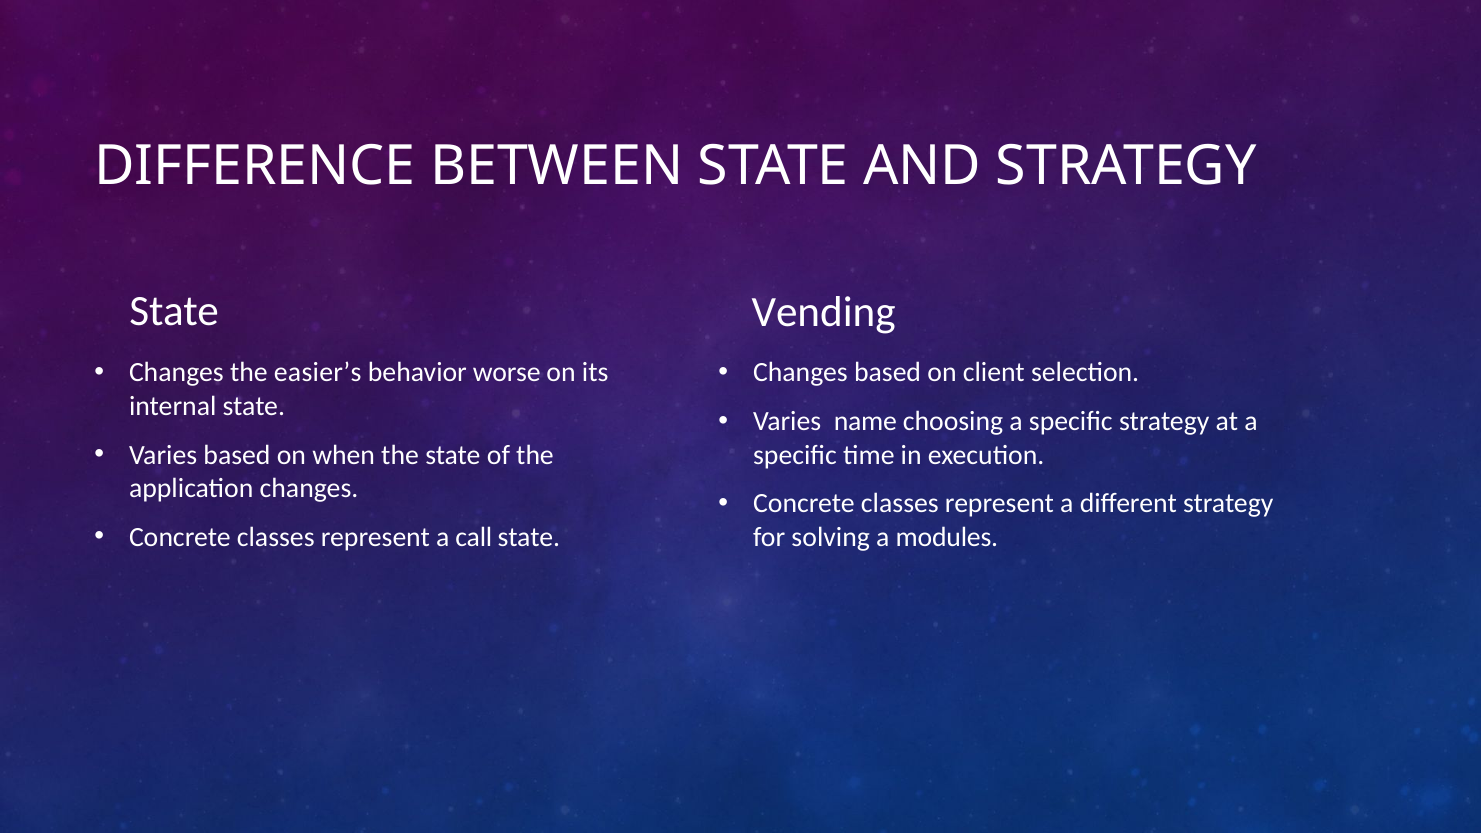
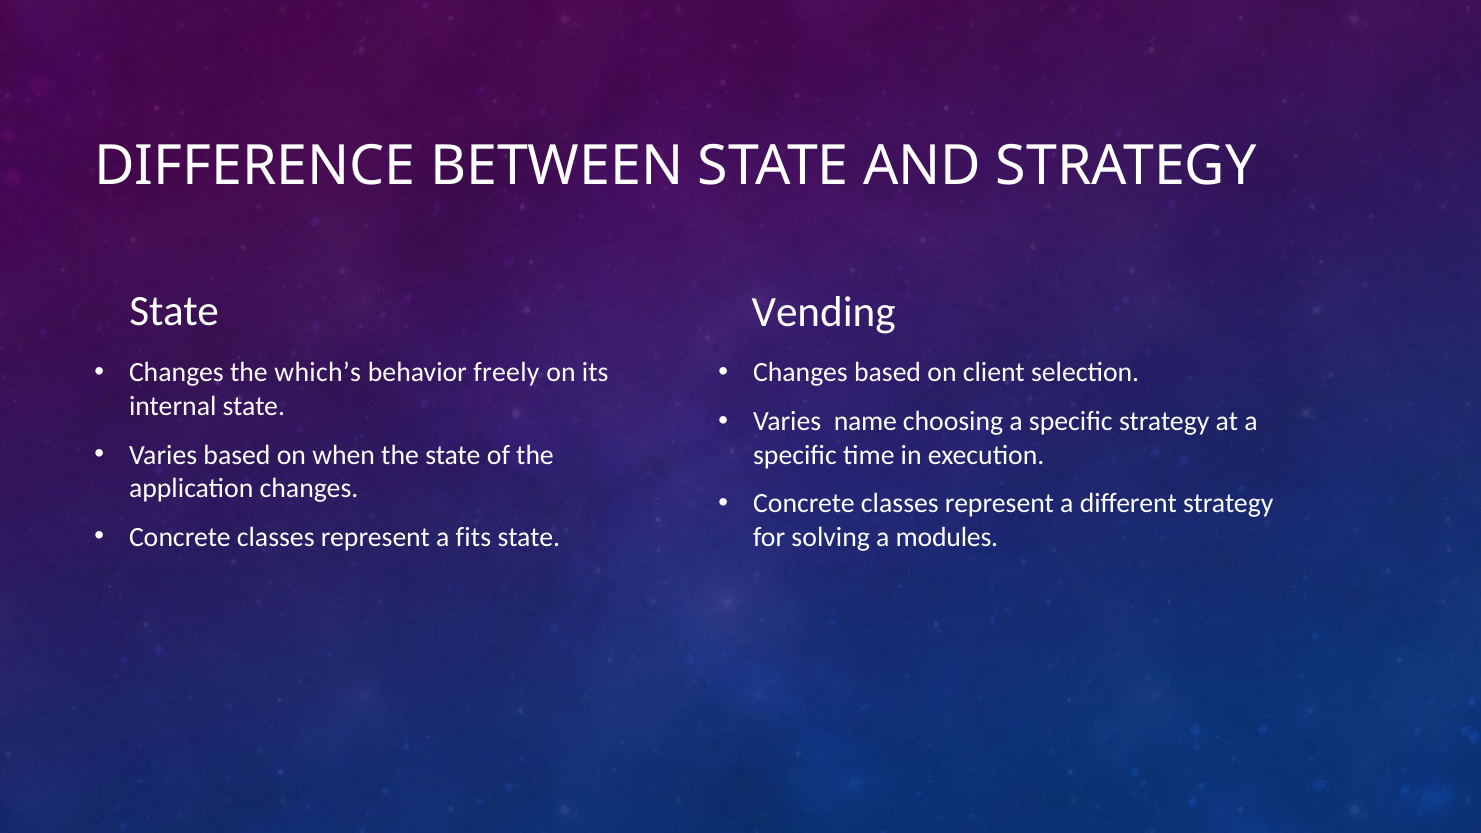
easier’s: easier’s -> which’s
worse: worse -> freely
call: call -> fits
